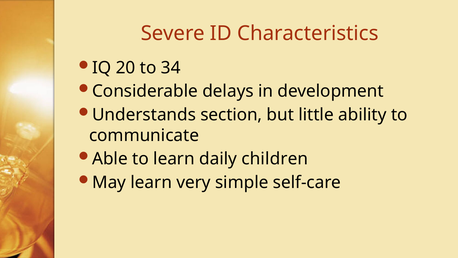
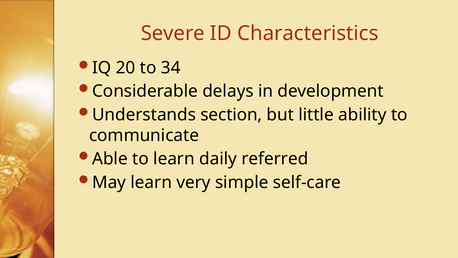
children: children -> referred
